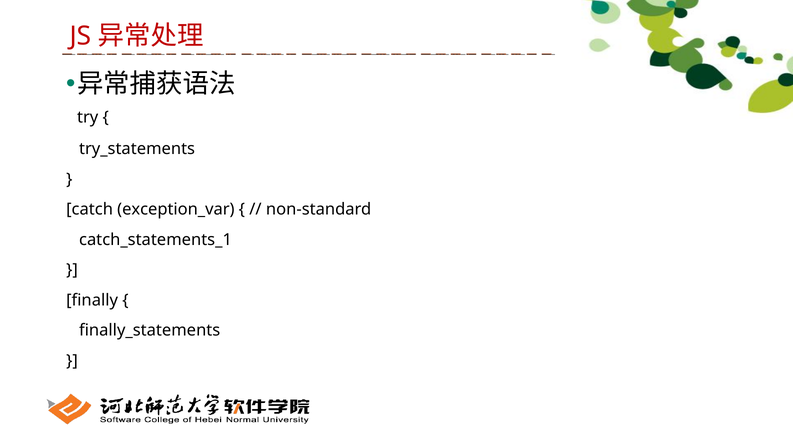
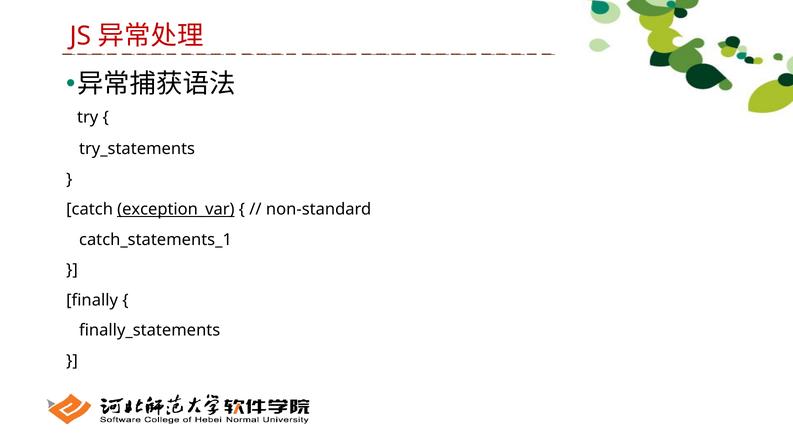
exception_var underline: none -> present
